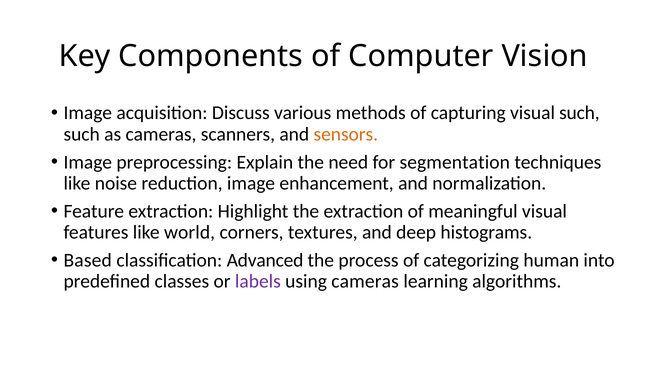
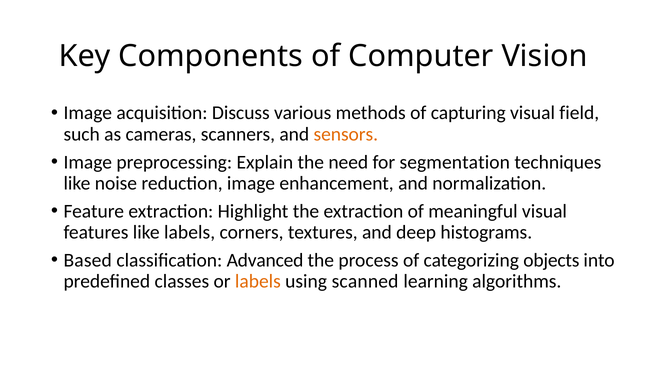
visual such: such -> field
like world: world -> labels
human: human -> objects
labels at (258, 282) colour: purple -> orange
using cameras: cameras -> scanned
